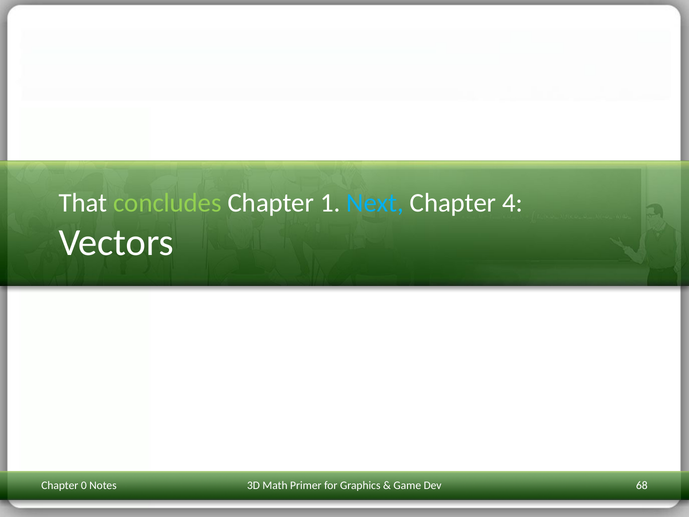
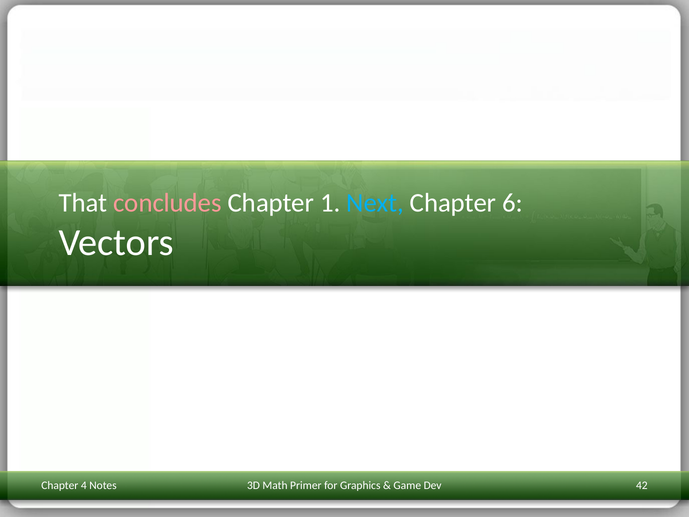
concludes colour: light green -> pink
4: 4 -> 6
0: 0 -> 4
68: 68 -> 42
